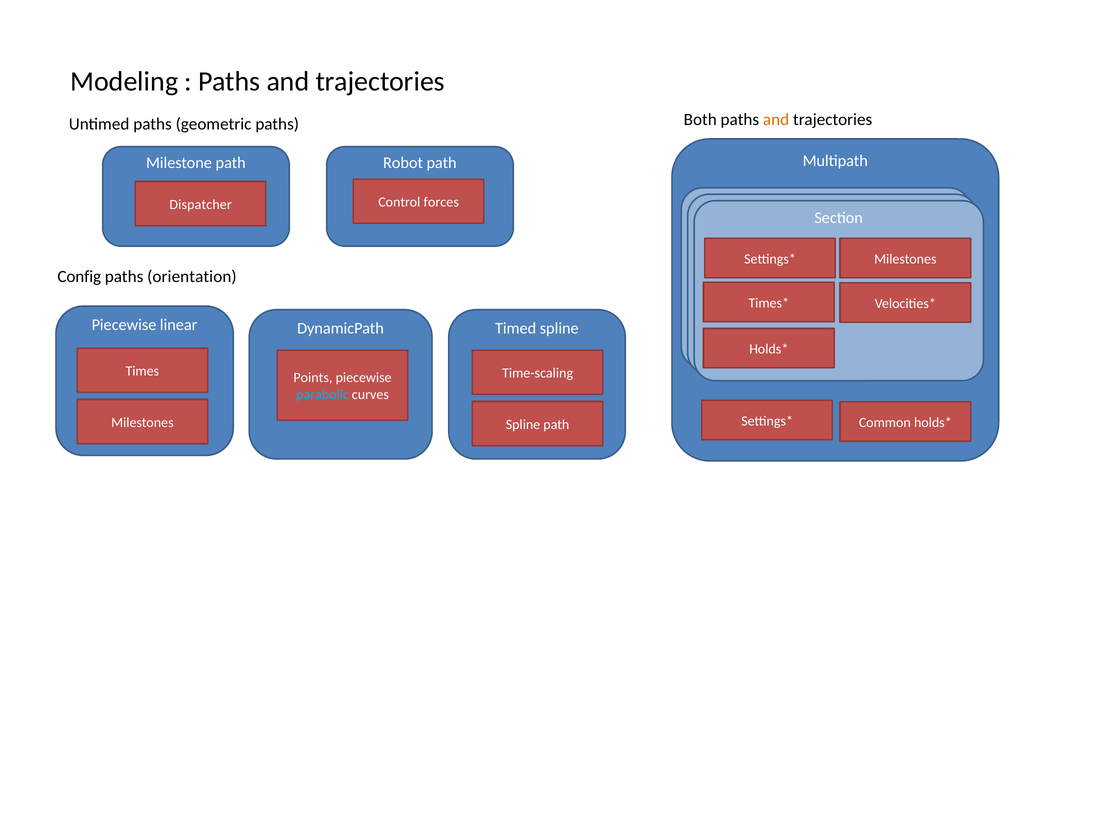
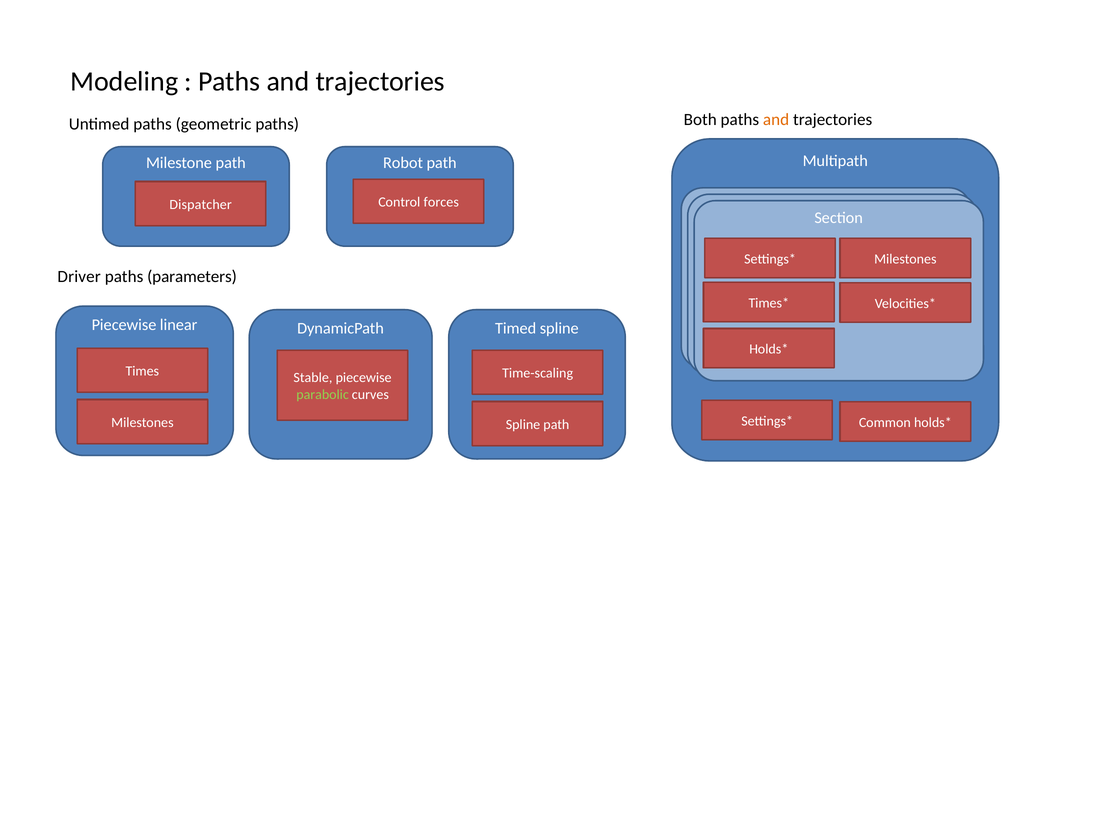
Config: Config -> Driver
orientation: orientation -> parameters
Points: Points -> Stable
parabolic colour: light blue -> light green
